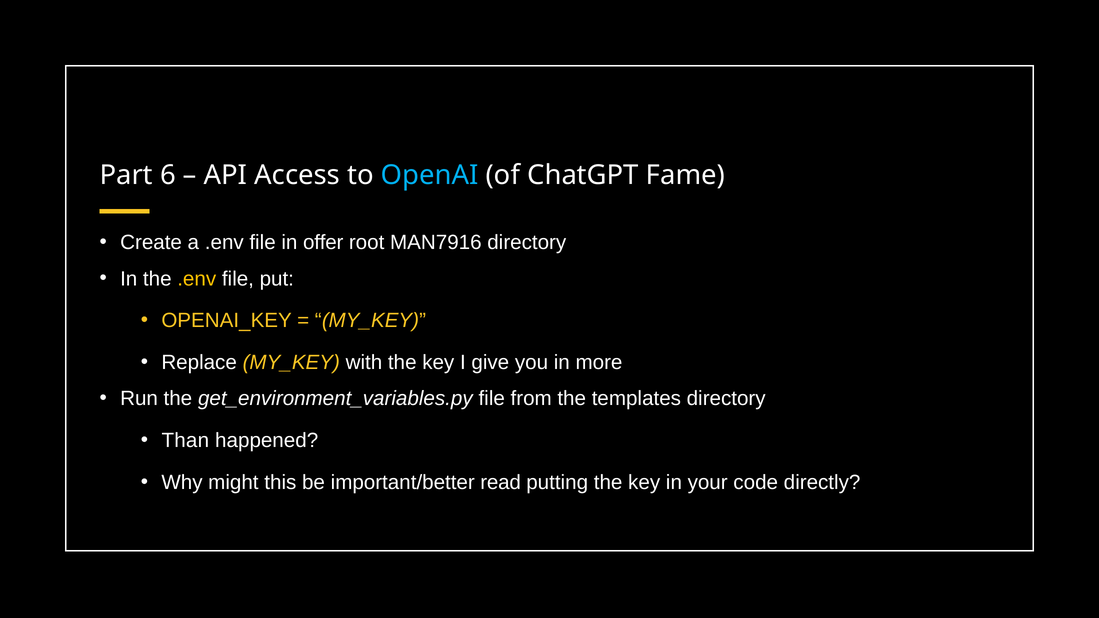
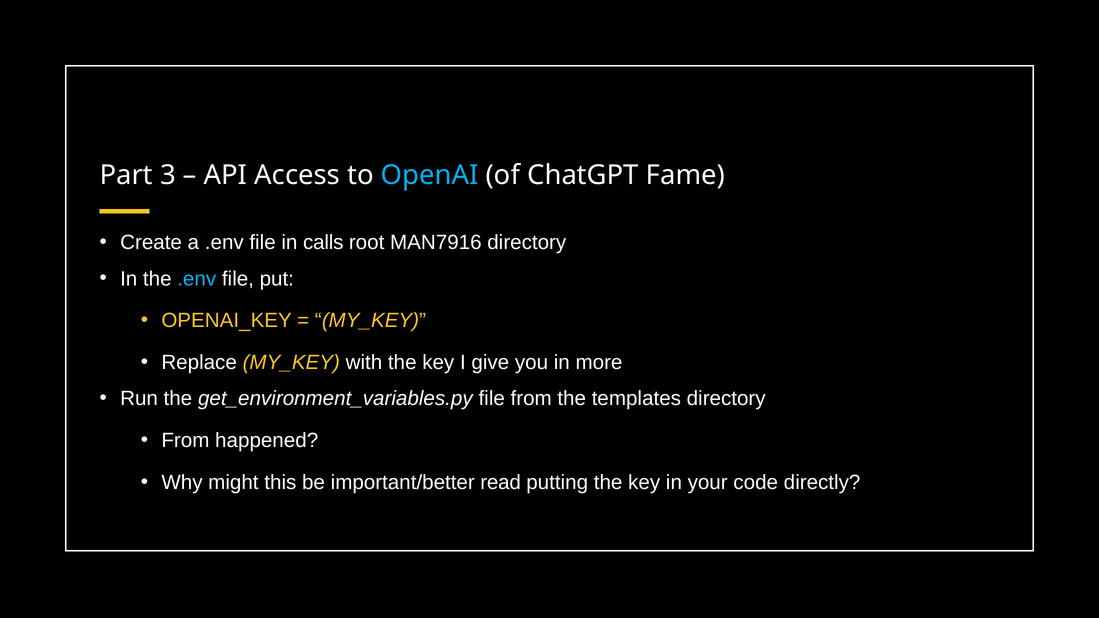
6: 6 -> 3
offer: offer -> calls
.env at (197, 279) colour: yellow -> light blue
Than at (185, 441): Than -> From
